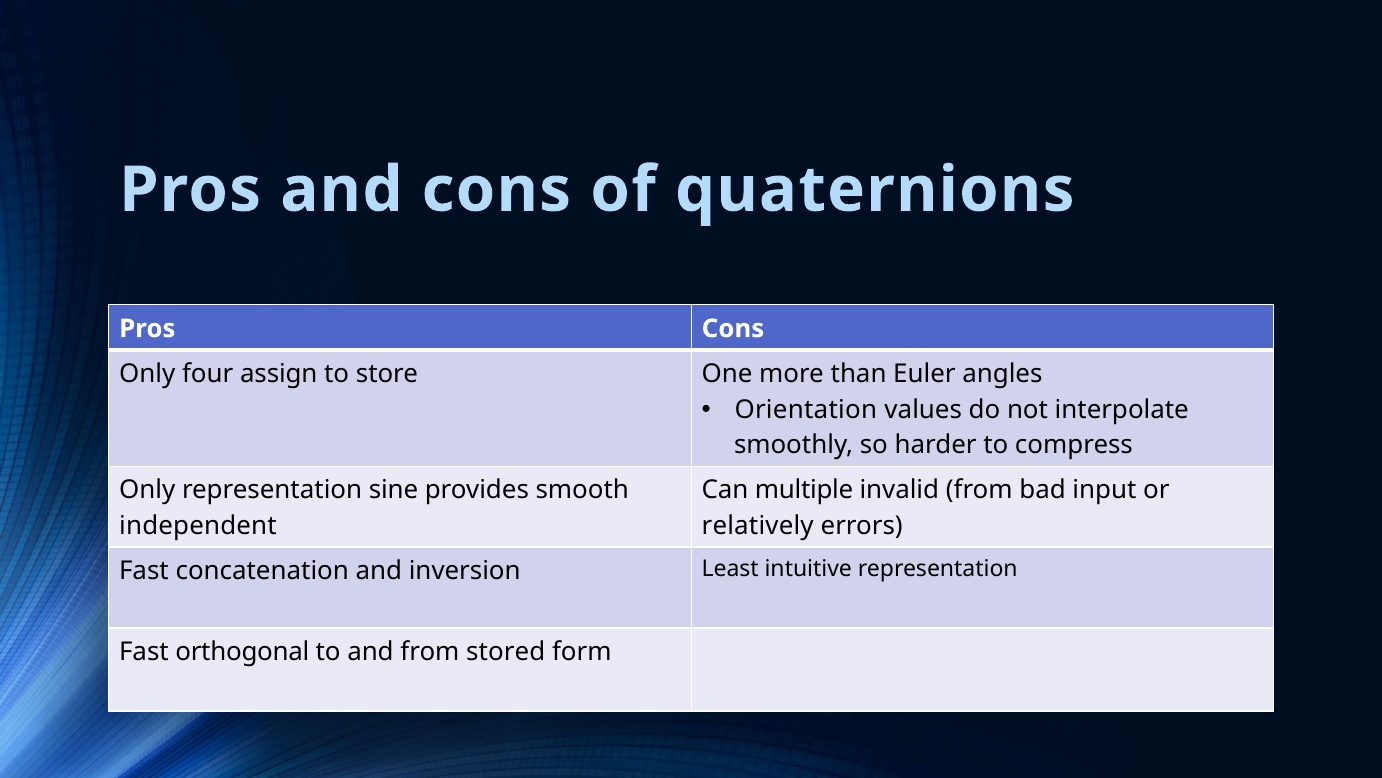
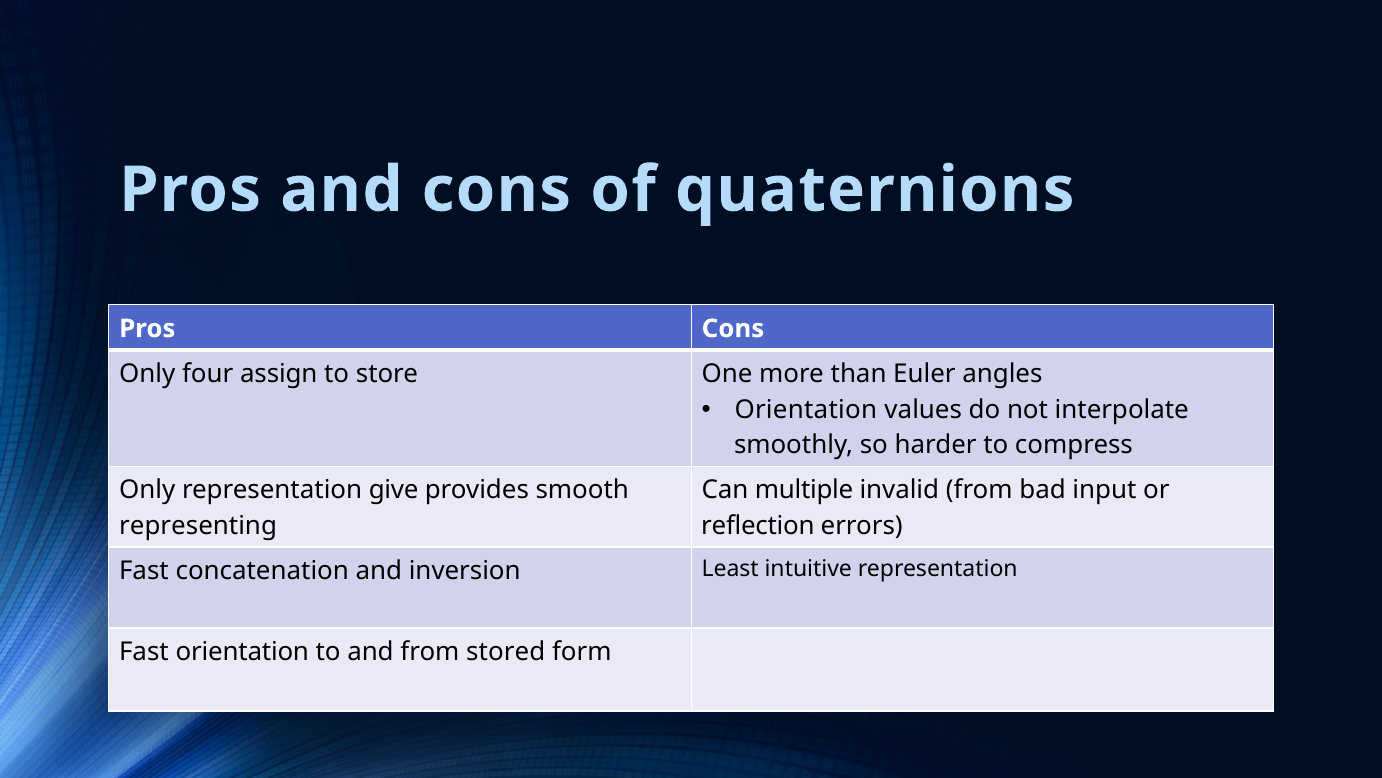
sine: sine -> give
independent: independent -> representing
relatively: relatively -> reflection
Fast orthogonal: orthogonal -> orientation
